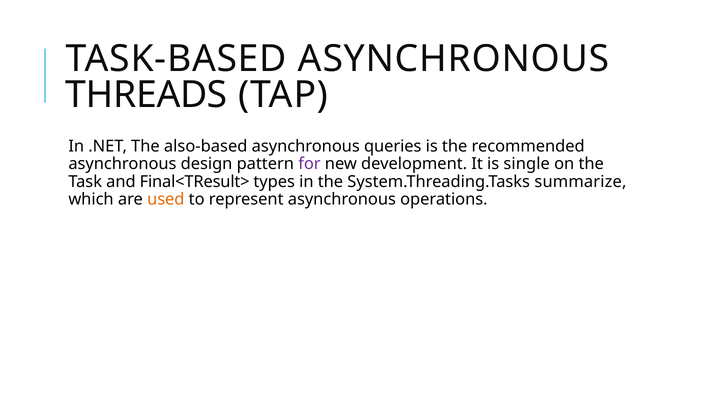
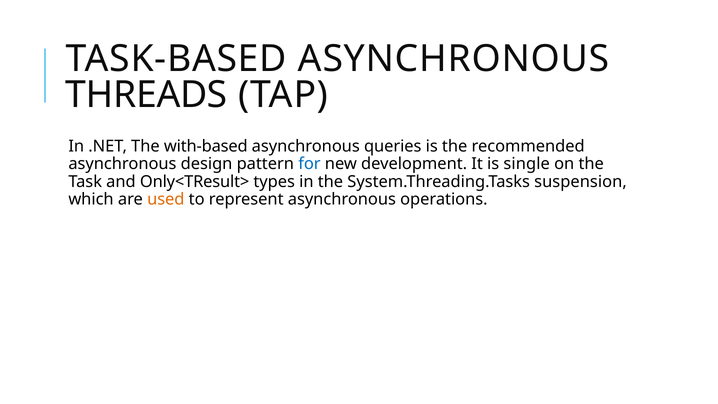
also-based: also-based -> with-based
for colour: purple -> blue
Final<TResult>: Final<TResult> -> Only<TResult>
summarize: summarize -> suspension
